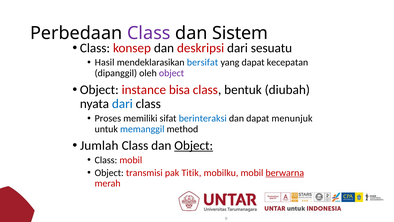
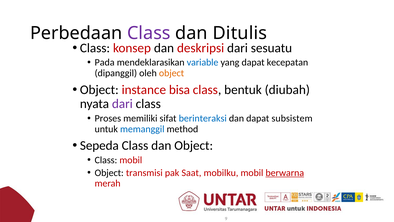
Sistem: Sistem -> Ditulis
Hasil: Hasil -> Pada
bersifat: bersifat -> variable
object at (172, 73) colour: purple -> orange
dari at (122, 104) colour: blue -> purple
menunjuk: menunjuk -> subsistem
Jumlah: Jumlah -> Sepeda
Object at (194, 145) underline: present -> none
Titik: Titik -> Saat
